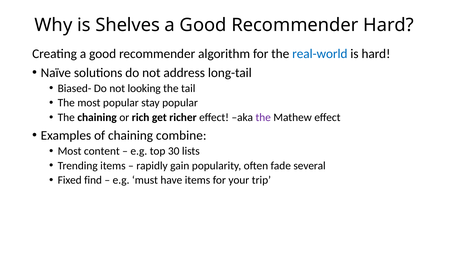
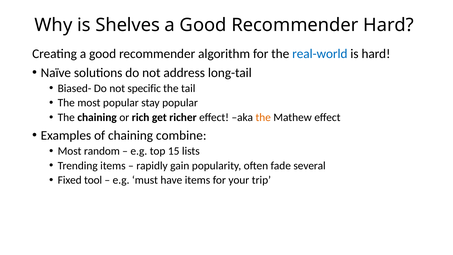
looking: looking -> specific
the at (263, 117) colour: purple -> orange
content: content -> random
30: 30 -> 15
find: find -> tool
